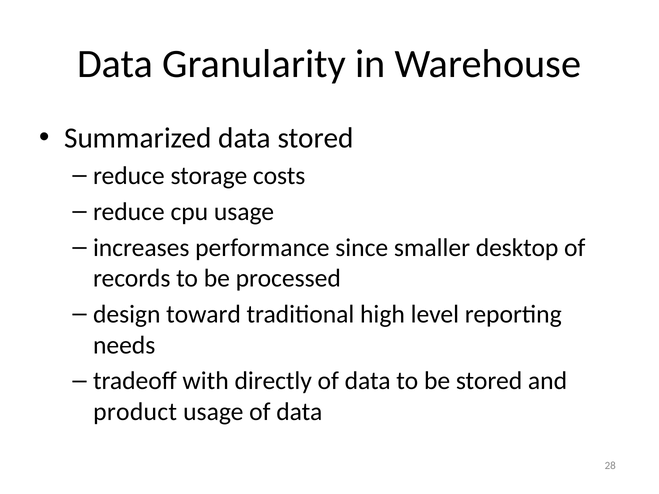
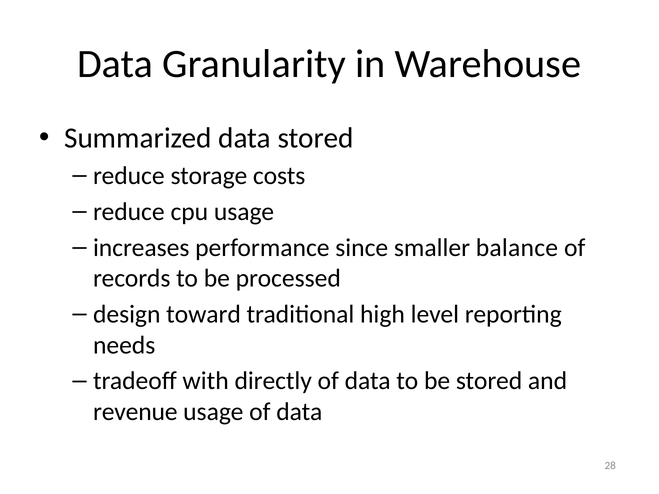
desktop: desktop -> balance
product: product -> revenue
